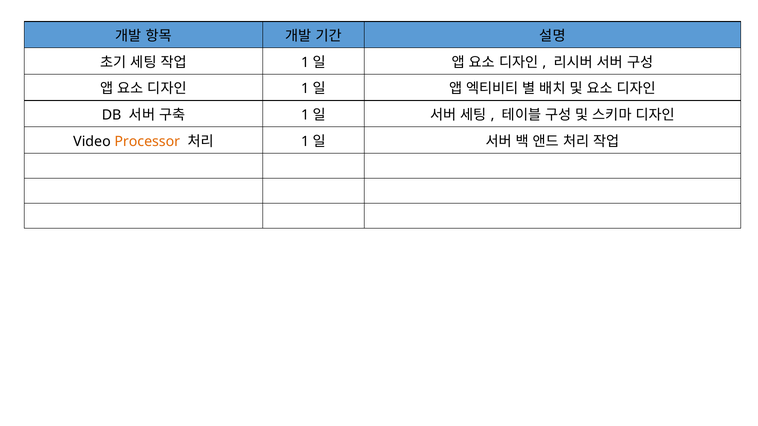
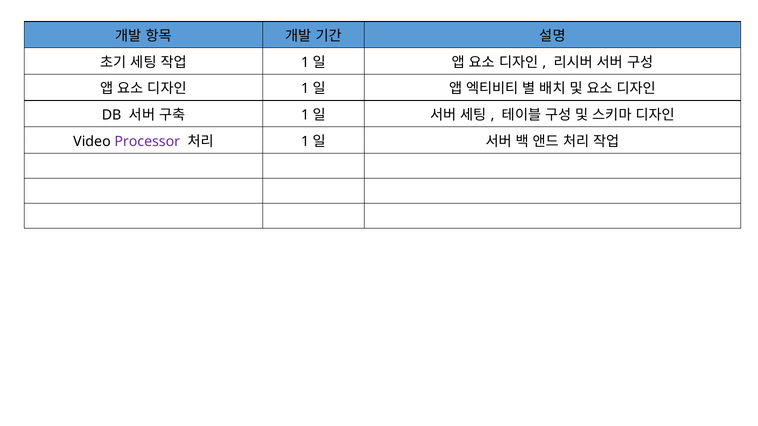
Processor colour: orange -> purple
